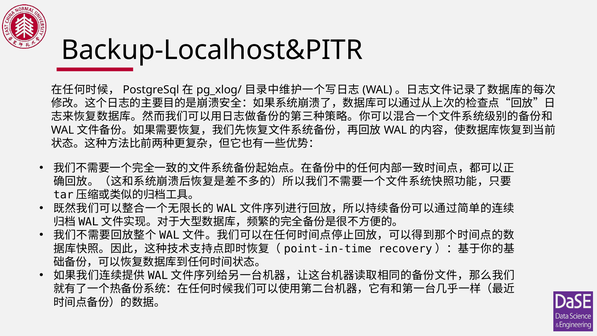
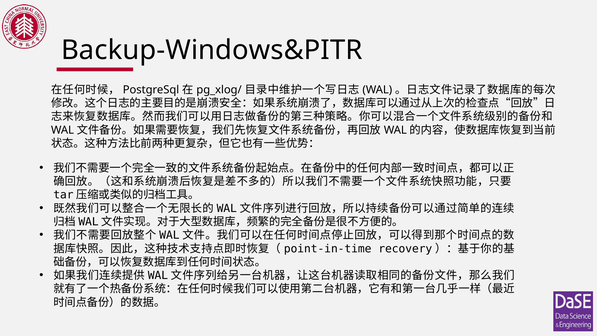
Backup-Localhost&PITR: Backup-Localhost&PITR -> Backup-Windows&PITR
